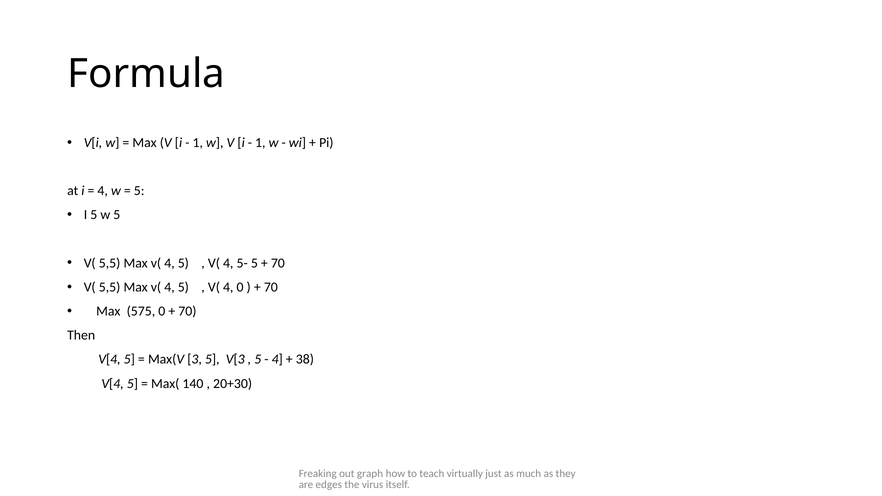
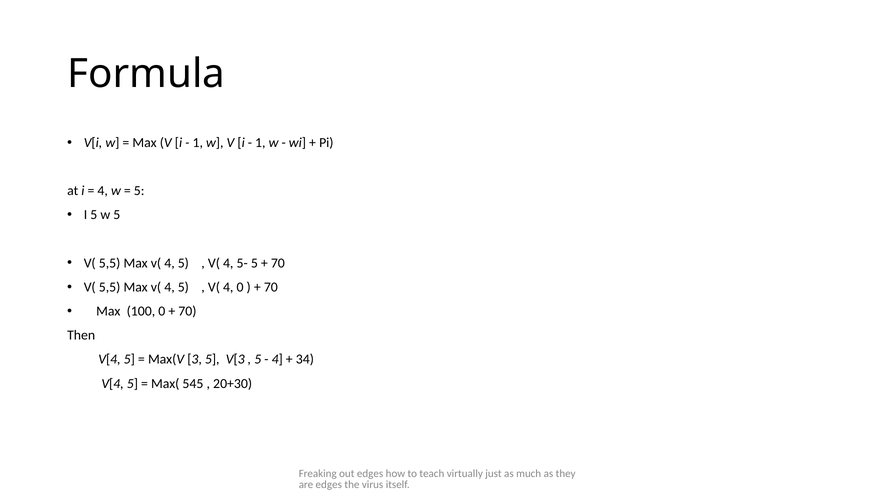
575: 575 -> 100
38: 38 -> 34
140: 140 -> 545
out graph: graph -> edges
